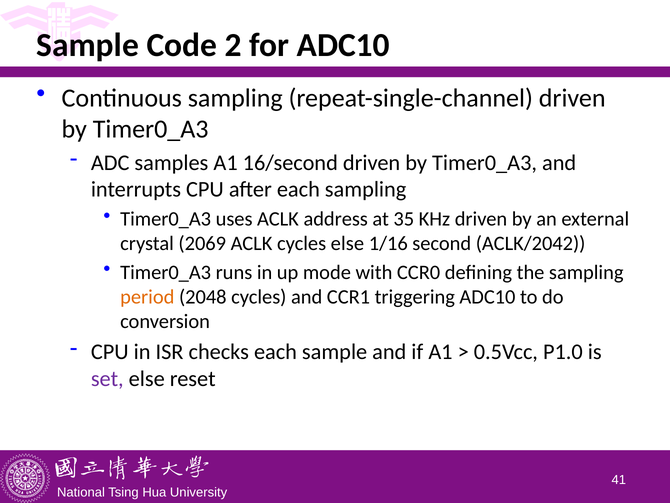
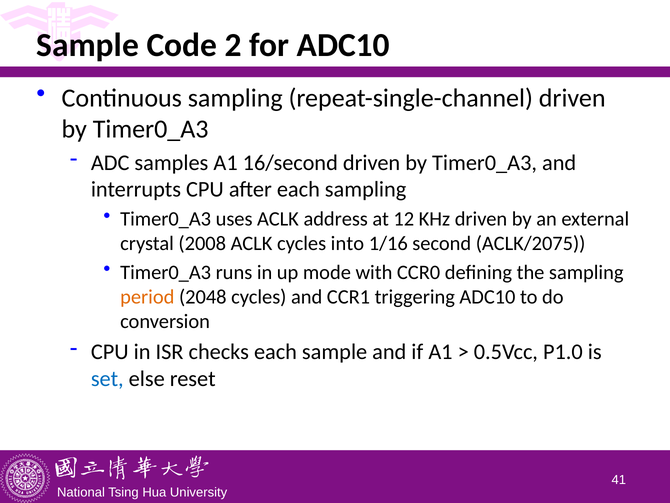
35: 35 -> 12
2069: 2069 -> 2008
cycles else: else -> into
ACLK/2042: ACLK/2042 -> ACLK/2075
set colour: purple -> blue
